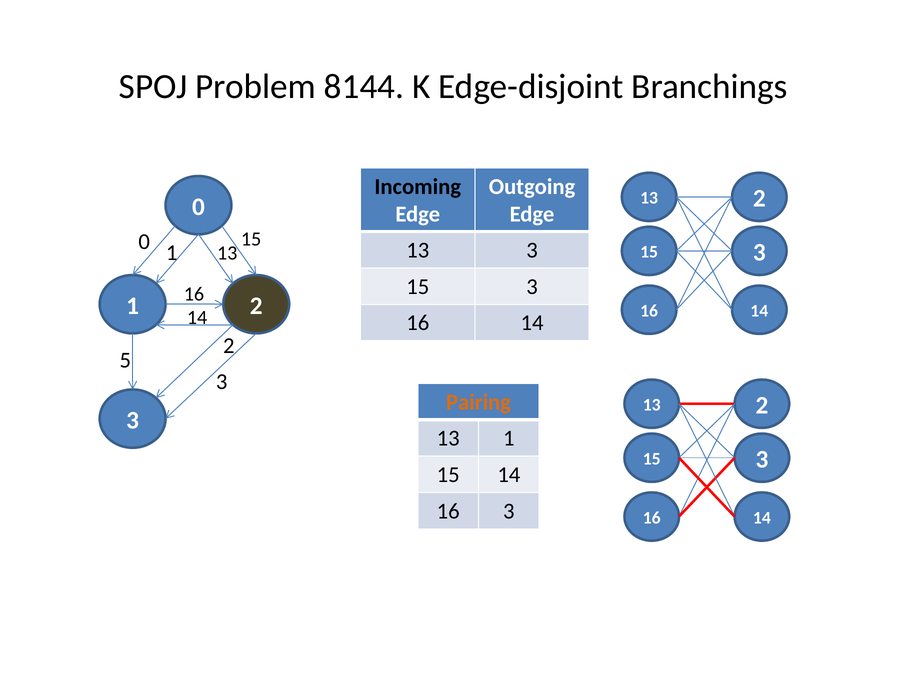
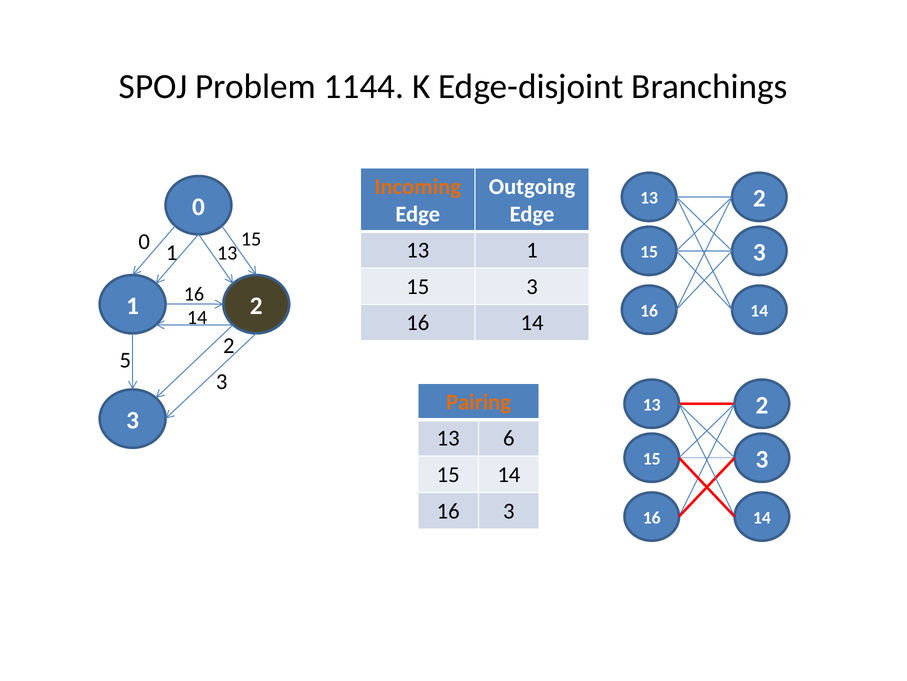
8144: 8144 -> 1144
Incoming colour: black -> orange
13 3: 3 -> 1
13 1: 1 -> 6
